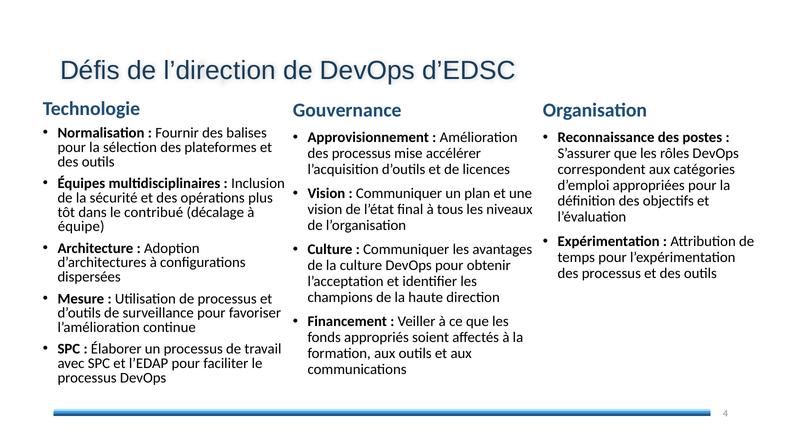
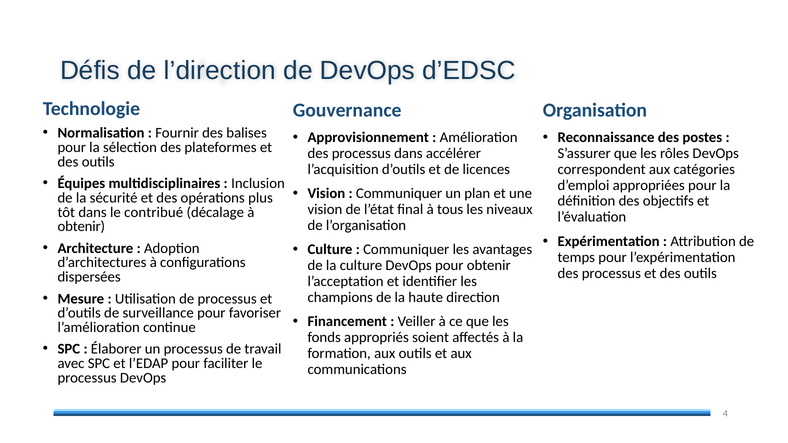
processus mise: mise -> dans
équipe at (81, 227): équipe -> obtenir
